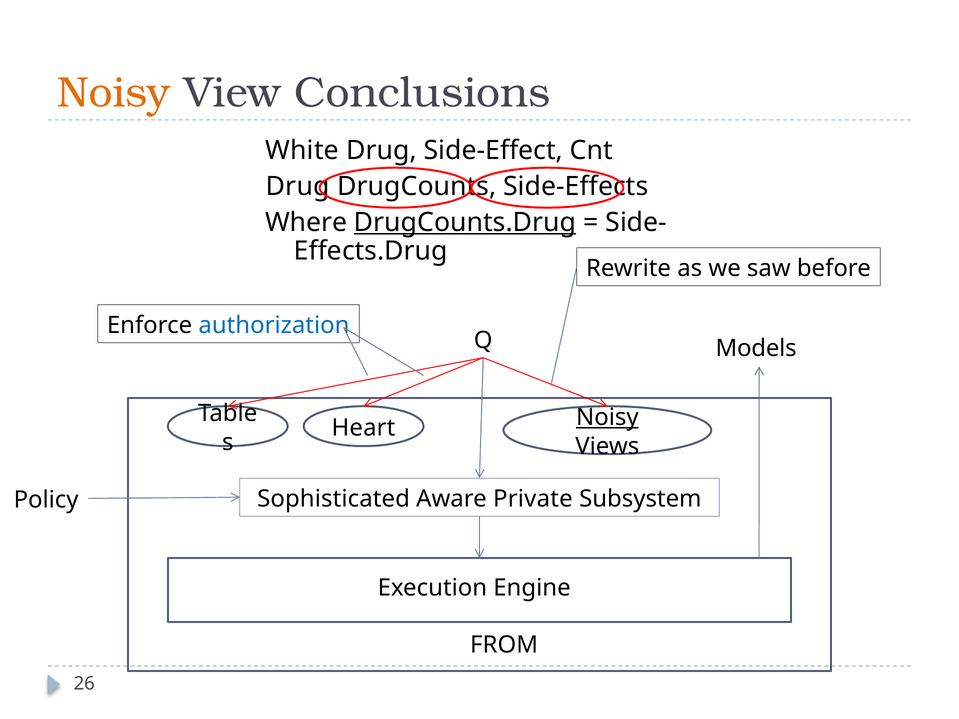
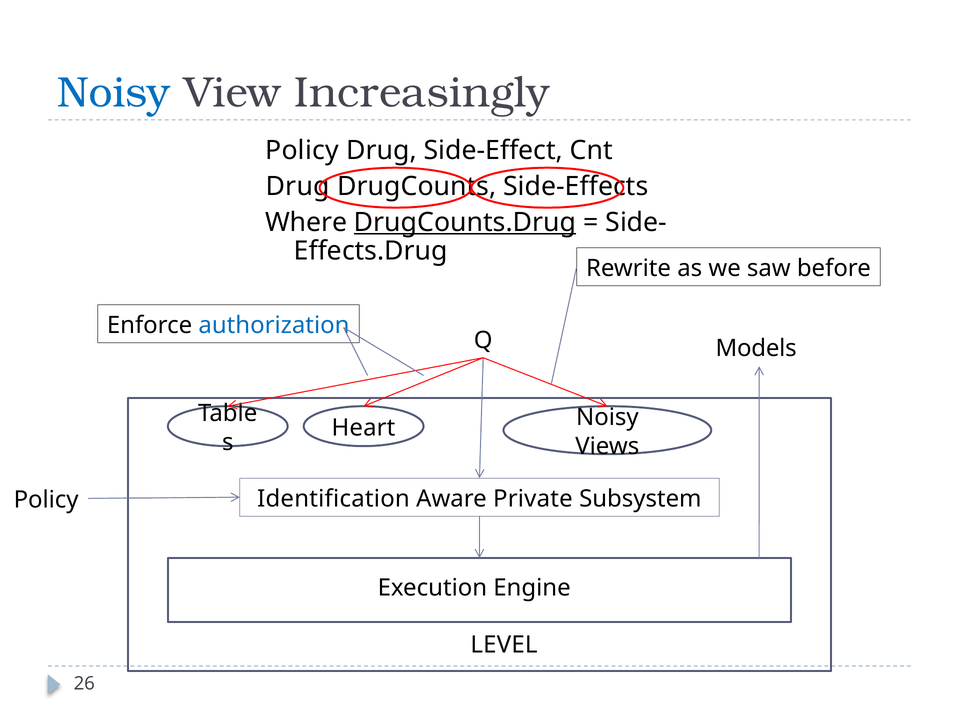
Noisy at (114, 93) colour: orange -> blue
Conclusions: Conclusions -> Increasingly
White at (302, 150): White -> Policy
Noisy at (607, 418) underline: present -> none
Sophisticated: Sophisticated -> Identification
FROM: FROM -> LEVEL
